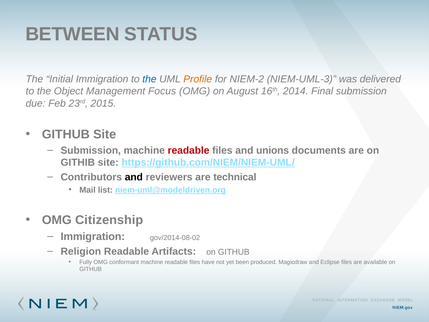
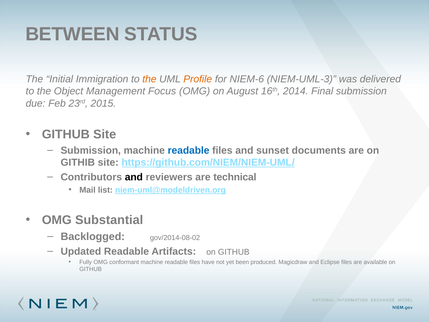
the at (149, 79) colour: blue -> orange
NIEM-2: NIEM-2 -> NIEM-6
readable at (189, 150) colour: red -> blue
unions: unions -> sunset
Citizenship: Citizenship -> Substantial
Immigration at (93, 236): Immigration -> Backlogged
Religion: Religion -> Updated
